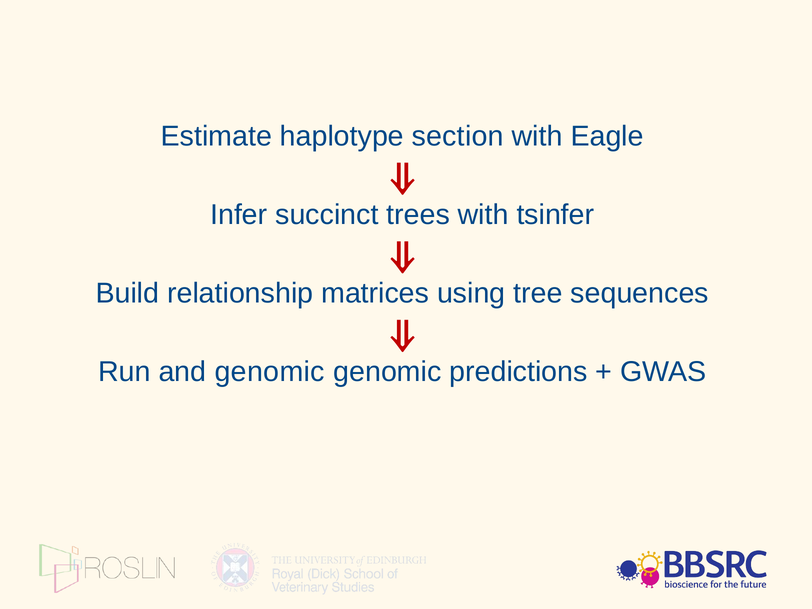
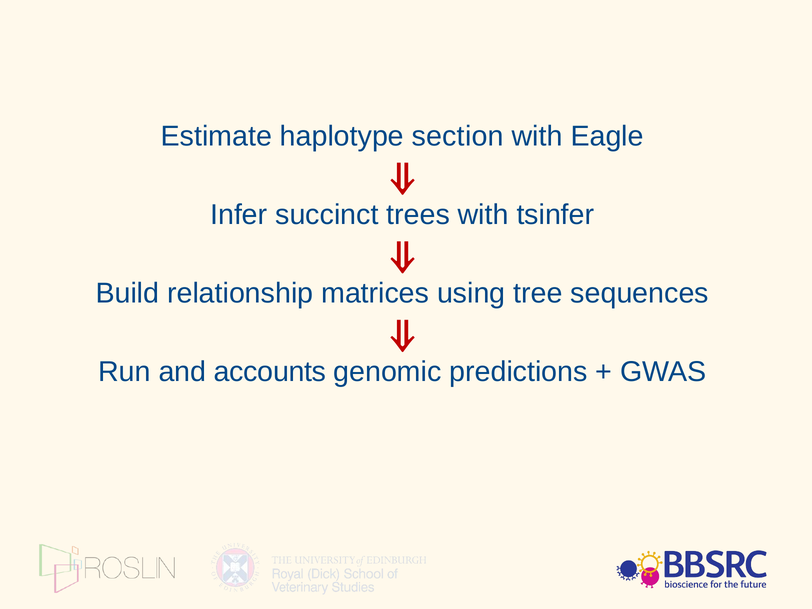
and genomic: genomic -> accounts
